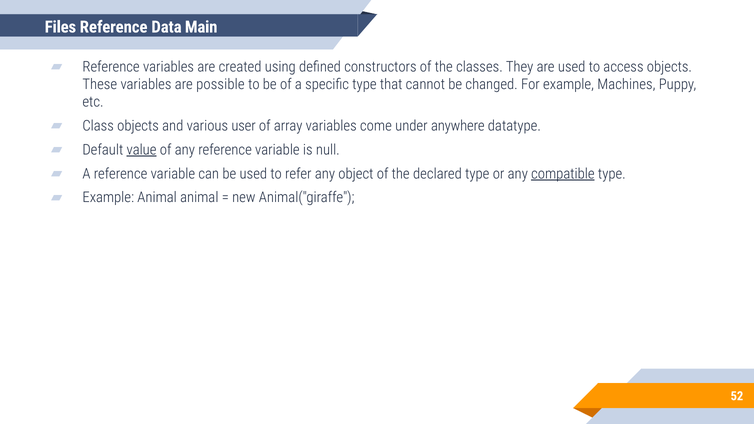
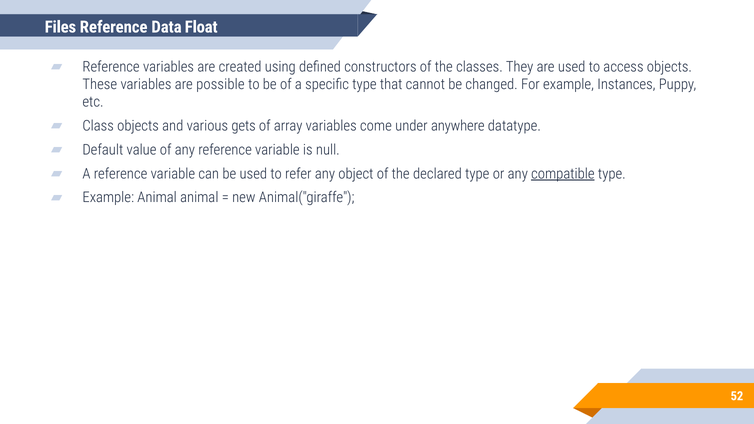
Main: Main -> Float
Machines: Machines -> Instances
user: user -> gets
value underline: present -> none
